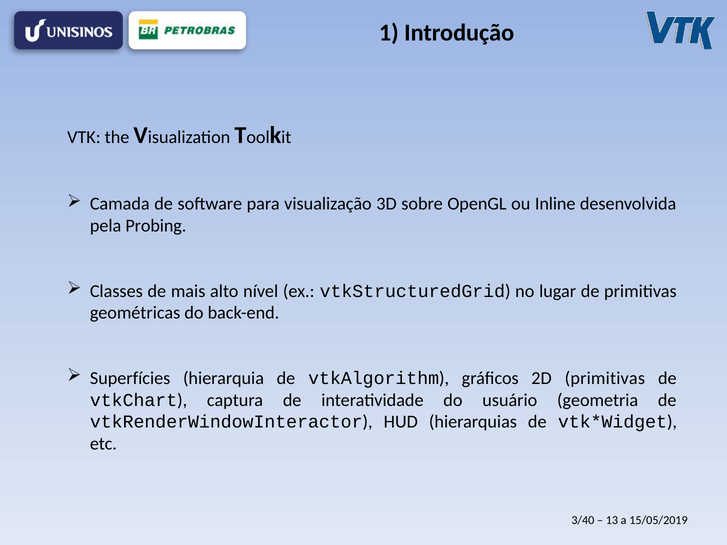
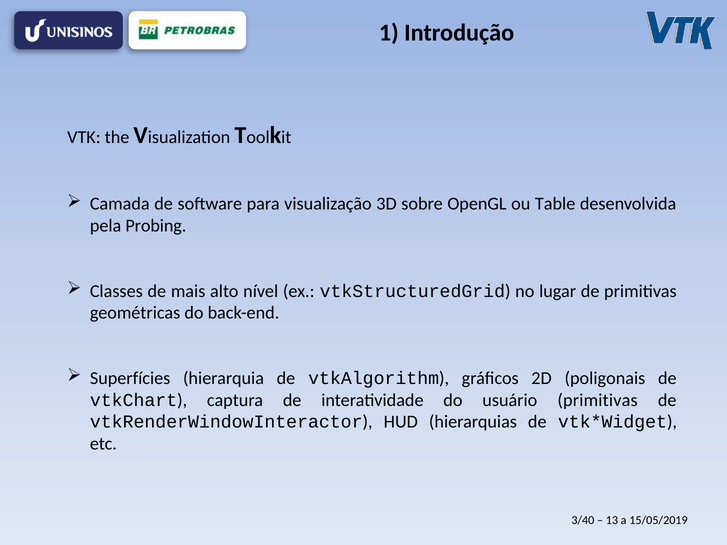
Inline: Inline -> Table
2D primitivas: primitivas -> poligonais
usuário geometria: geometria -> primitivas
